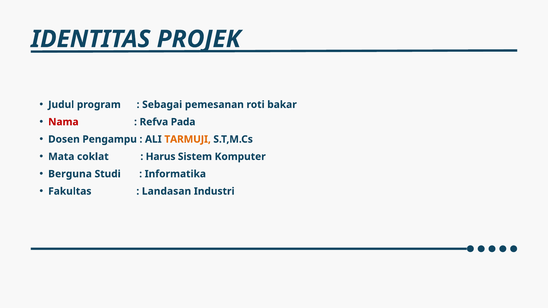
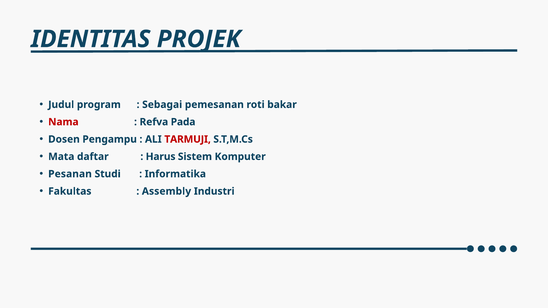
TARMUJI colour: orange -> red
coklat: coklat -> daftar
Berguna: Berguna -> Pesanan
Landasan: Landasan -> Assembly
